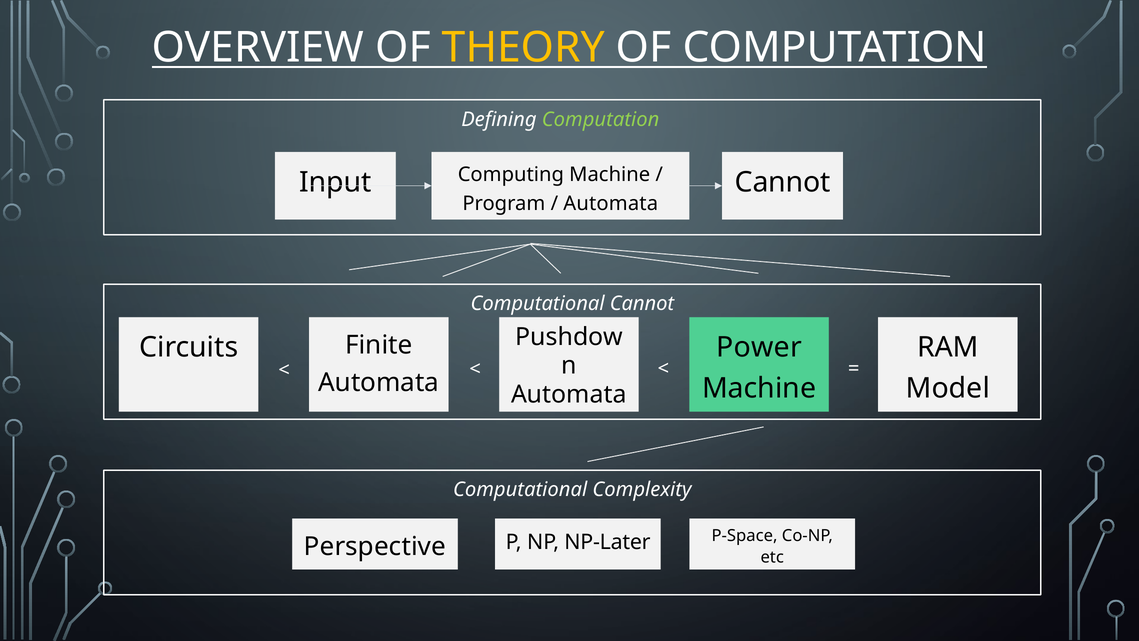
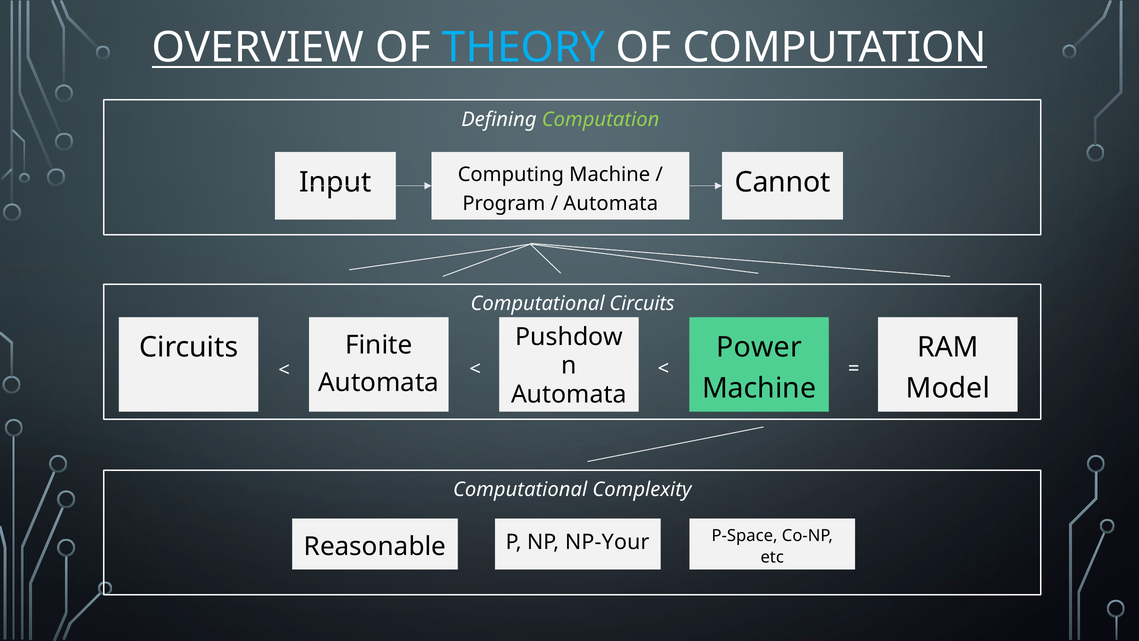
THEORY colour: yellow -> light blue
Computational Cannot: Cannot -> Circuits
Perspective: Perspective -> Reasonable
NP-Later: NP-Later -> NP-Your
